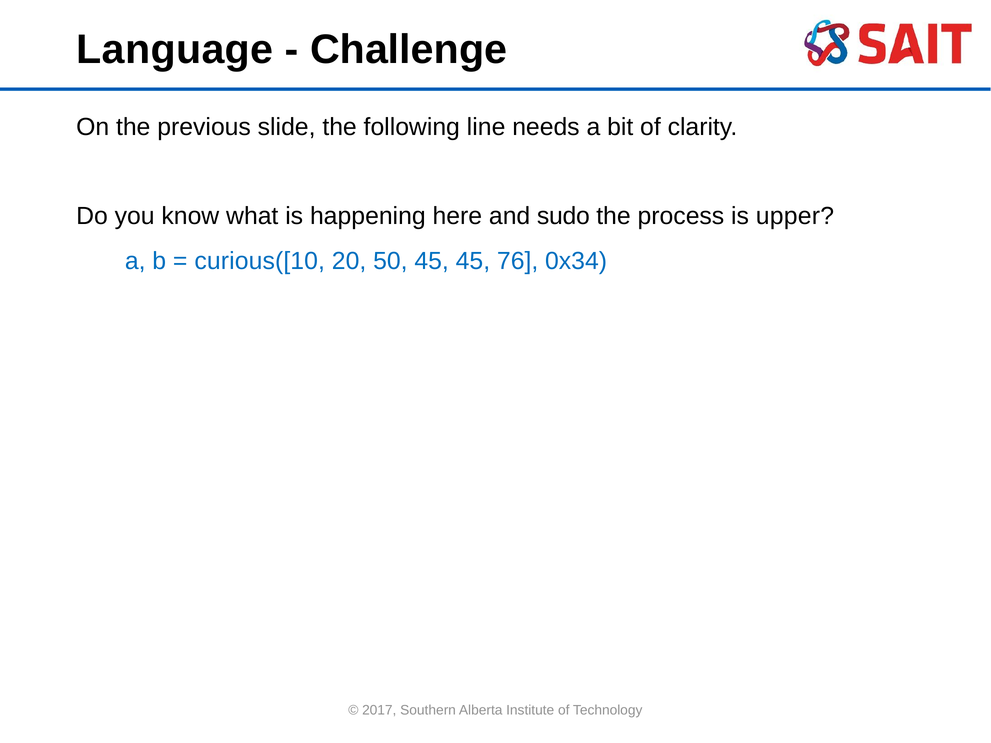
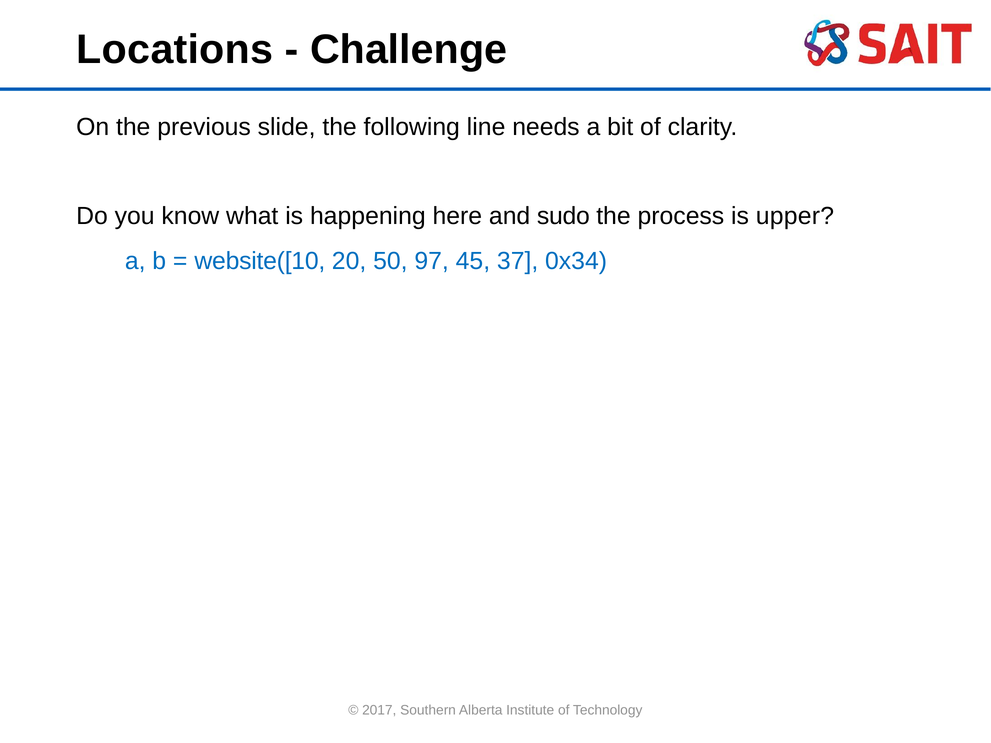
Language: Language -> Locations
curious([10: curious([10 -> website([10
50 45: 45 -> 97
76: 76 -> 37
